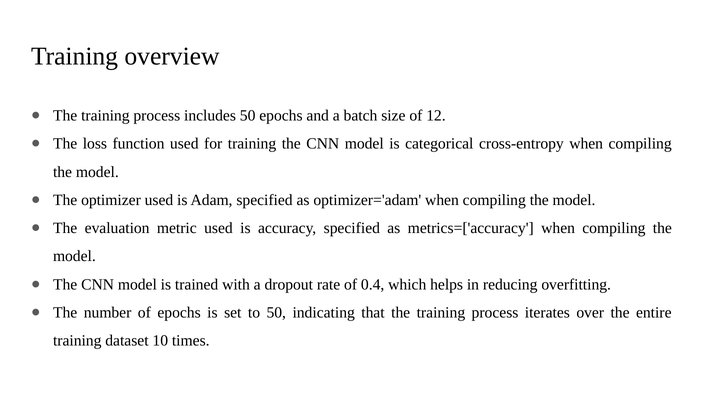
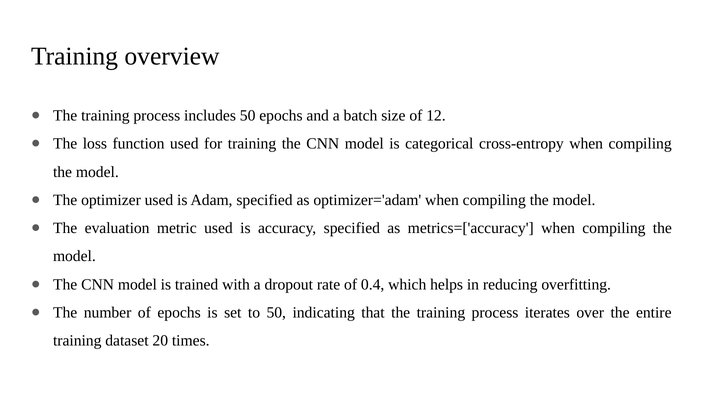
10: 10 -> 20
